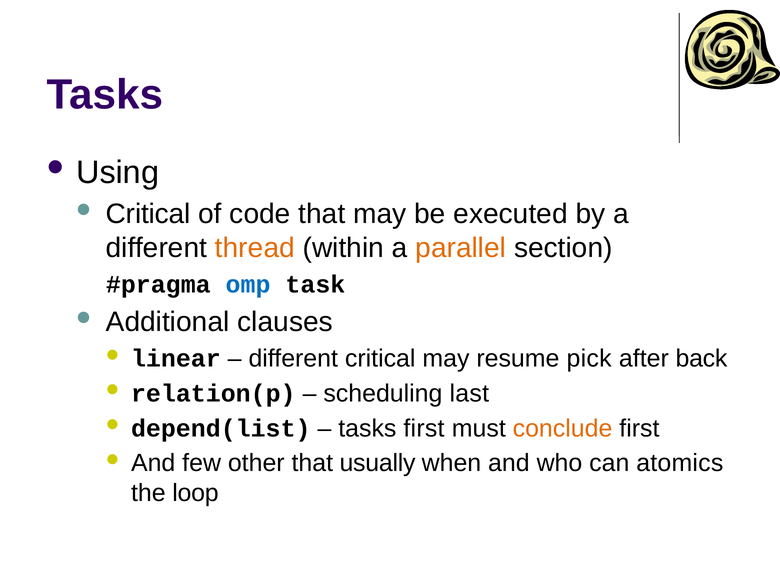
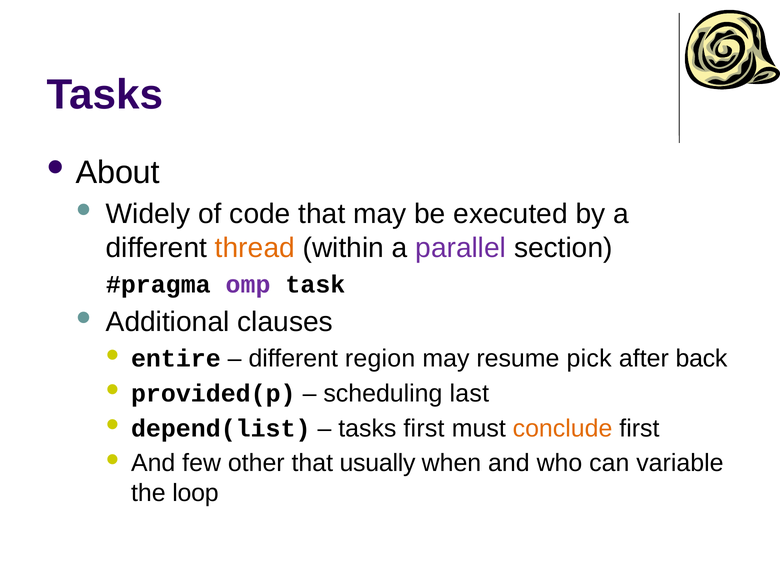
Using: Using -> About
Critical at (148, 214): Critical -> Widely
parallel colour: orange -> purple
omp colour: blue -> purple
linear: linear -> entire
different critical: critical -> region
relation(p: relation(p -> provided(p
atomics: atomics -> variable
